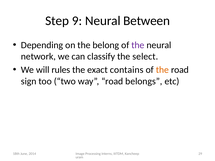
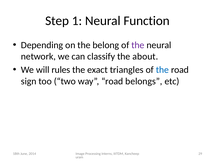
9: 9 -> 1
Between: Between -> Function
select: select -> about
contains: contains -> triangles
the at (162, 70) colour: orange -> blue
